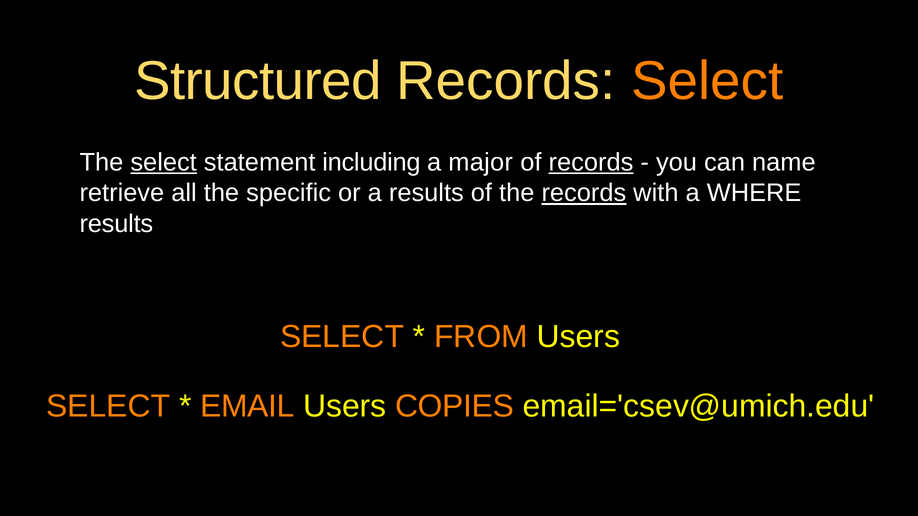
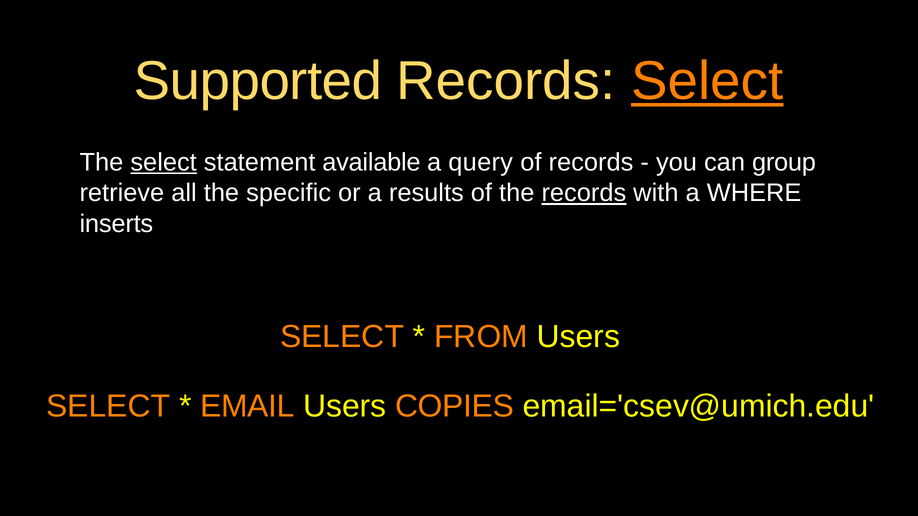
Structured: Structured -> Supported
Select at (707, 81) underline: none -> present
including: including -> available
major: major -> query
records at (591, 163) underline: present -> none
name: name -> group
results at (116, 224): results -> inserts
